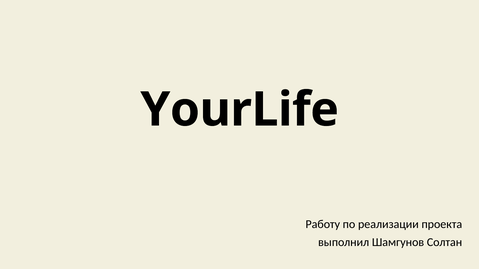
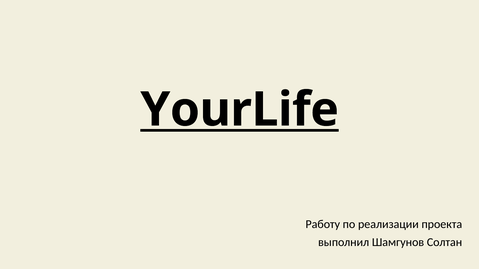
YourLife underline: none -> present
